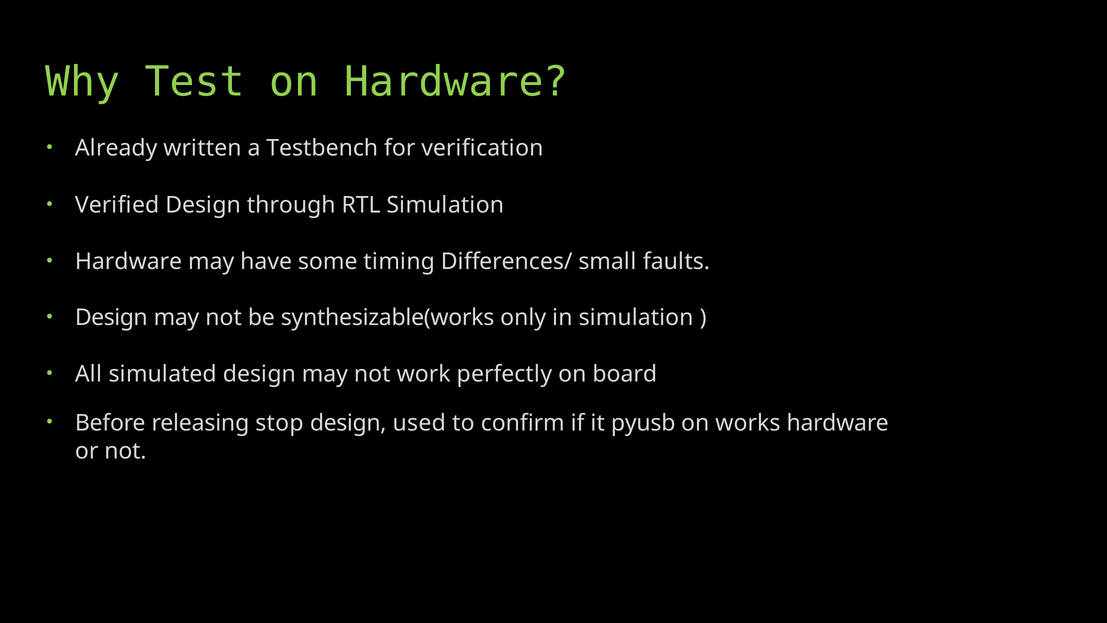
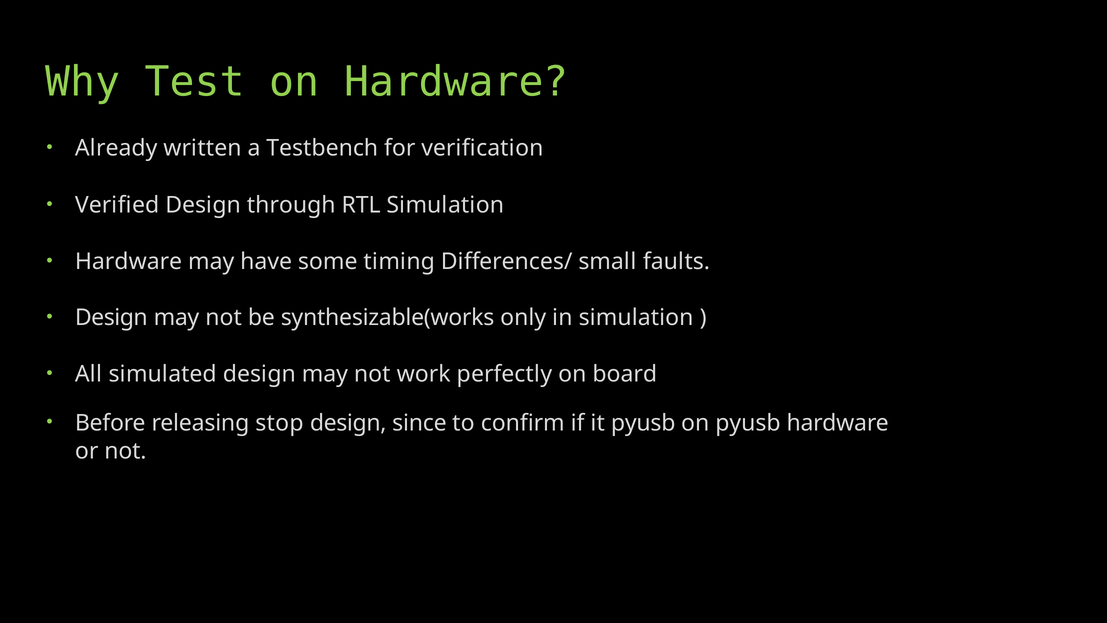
used: used -> since
on works: works -> pyusb
